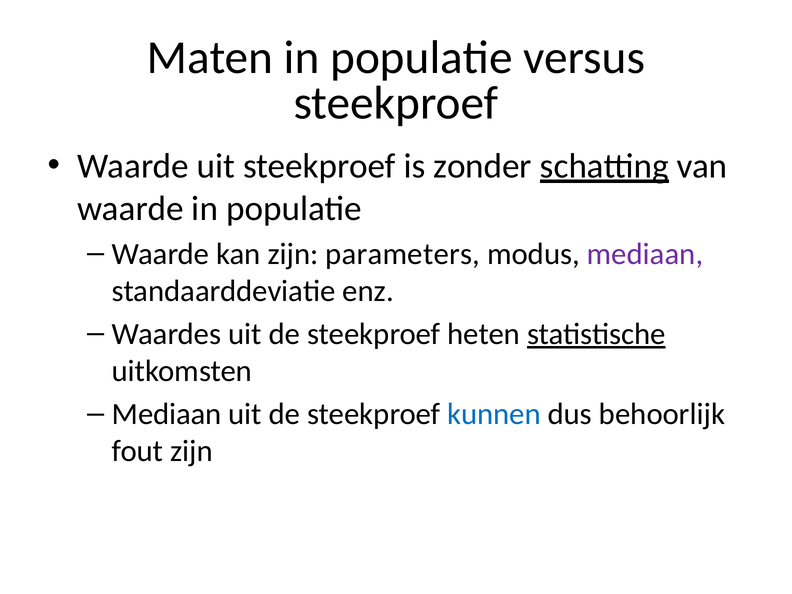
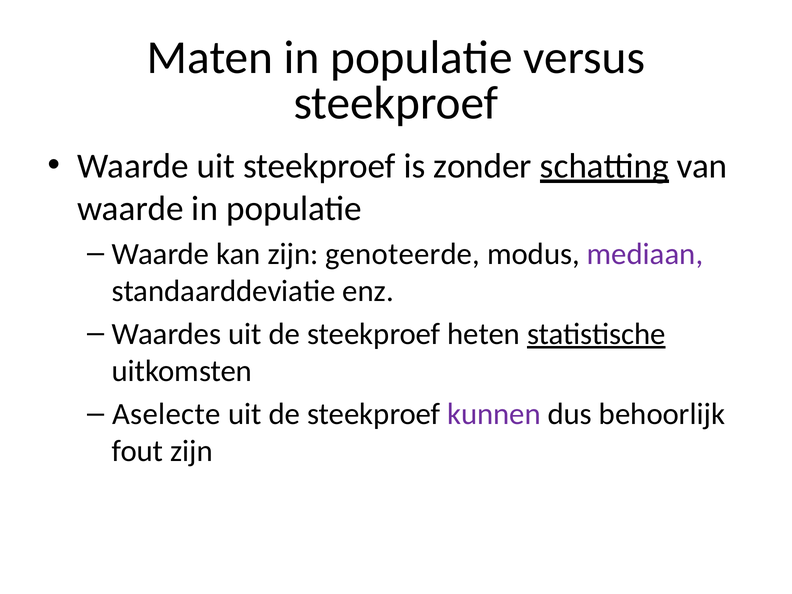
parameters: parameters -> genoteerde
Mediaan at (167, 414): Mediaan -> Aselecte
kunnen colour: blue -> purple
